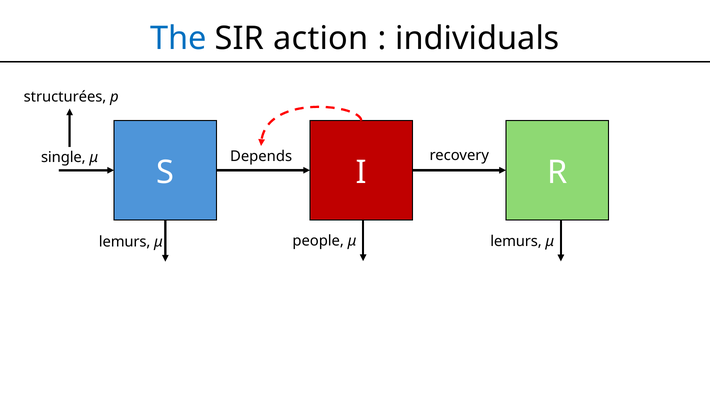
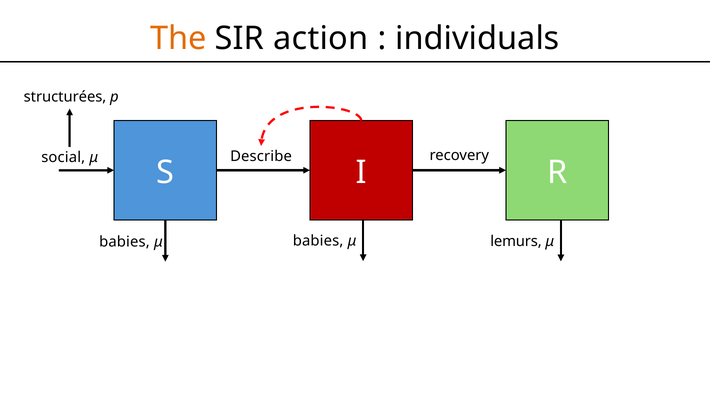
The colour: blue -> orange
Depends: Depends -> Describe
single: single -> social
lemurs at (125, 241): lemurs -> babies
people at (318, 241): people -> babies
